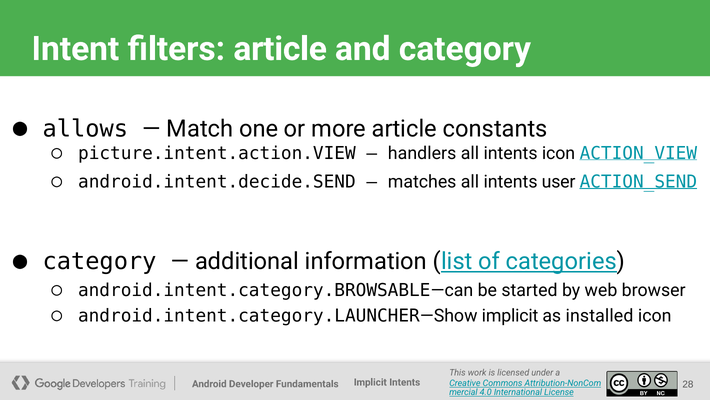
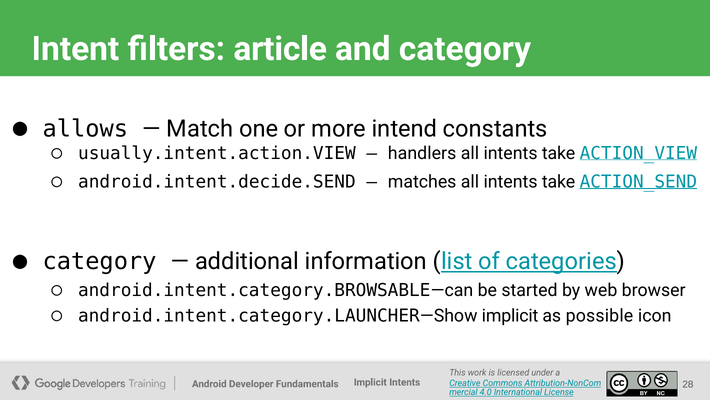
more article: article -> intend
picture.intent.action.VIEW: picture.intent.action.VIEW -> usually.intent.action.VIEW
icon at (559, 153): icon -> take
matches all intents user: user -> take
installed: installed -> possible
